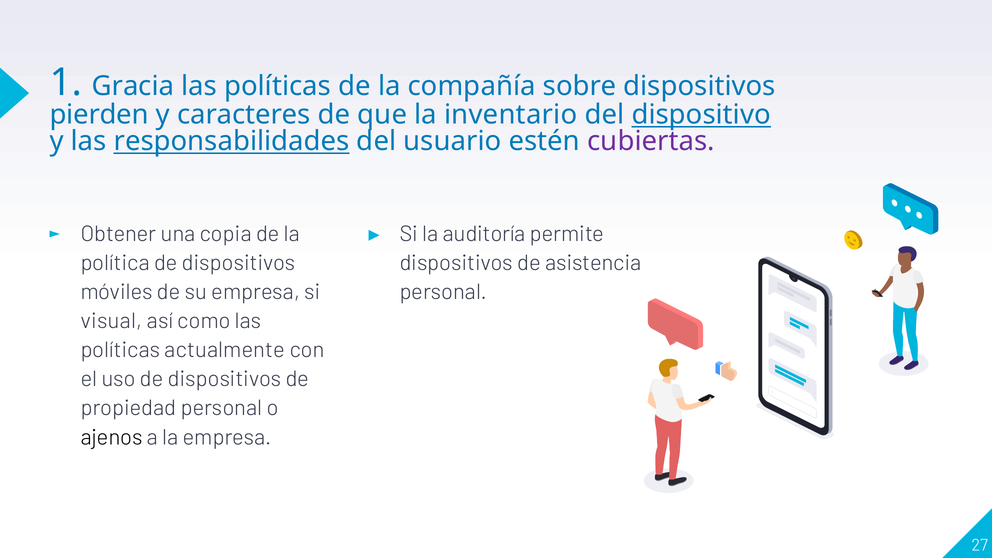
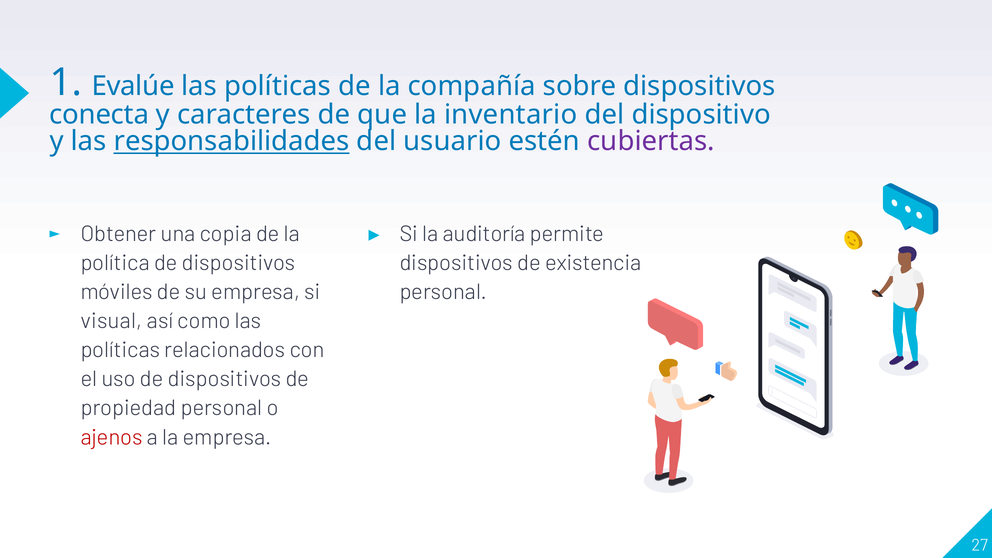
Gracia: Gracia -> Evalúe
pierden: pierden -> conecta
dispositivo underline: present -> none
asistencia: asistencia -> existencia
actualmente: actualmente -> relacionados
ajenos colour: black -> red
